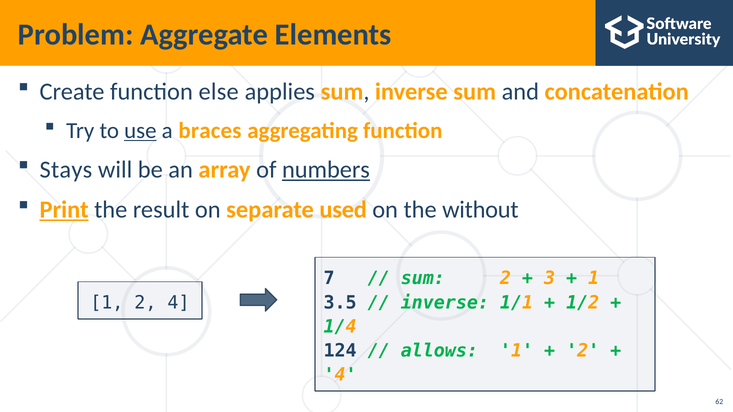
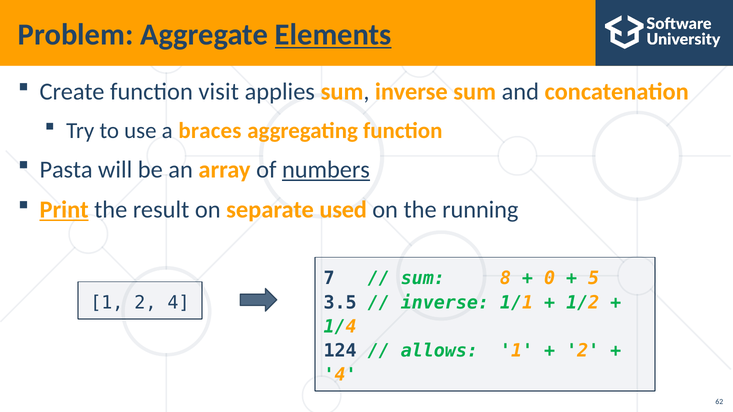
Elements underline: none -> present
else: else -> visit
use underline: present -> none
Stays: Stays -> Pasta
without: without -> running
sum 2: 2 -> 8
3: 3 -> 0
1 at (594, 279): 1 -> 5
